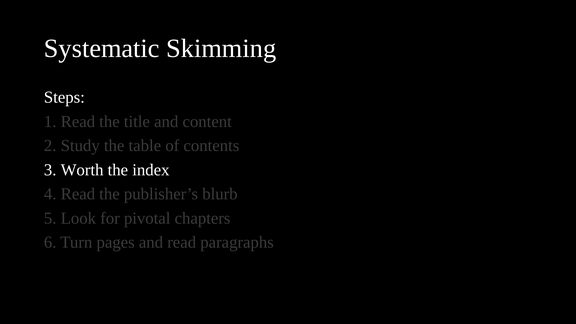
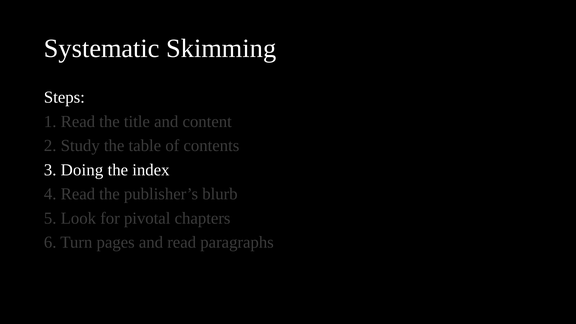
Worth: Worth -> Doing
